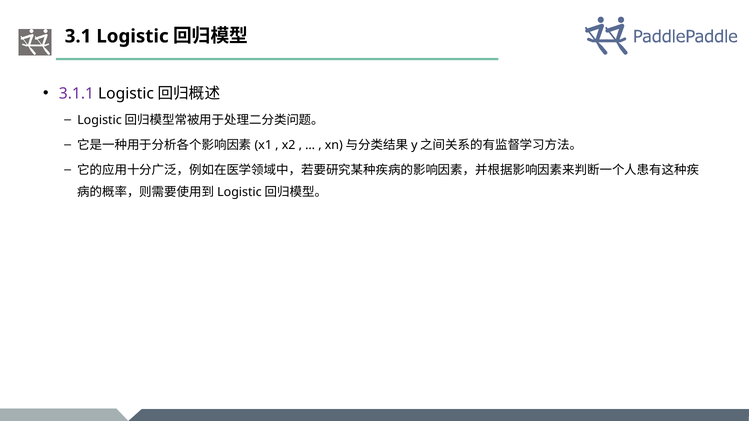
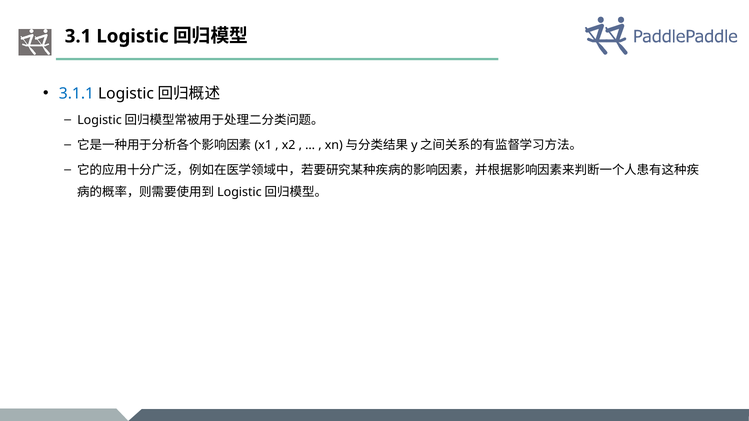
3.1.1 colour: purple -> blue
